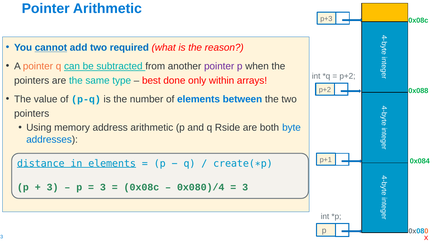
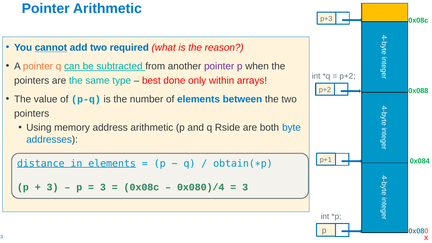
create(∗p: create(∗p -> obtain(∗p
